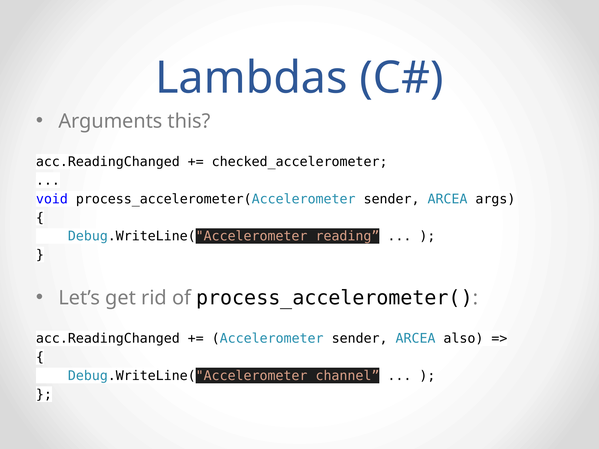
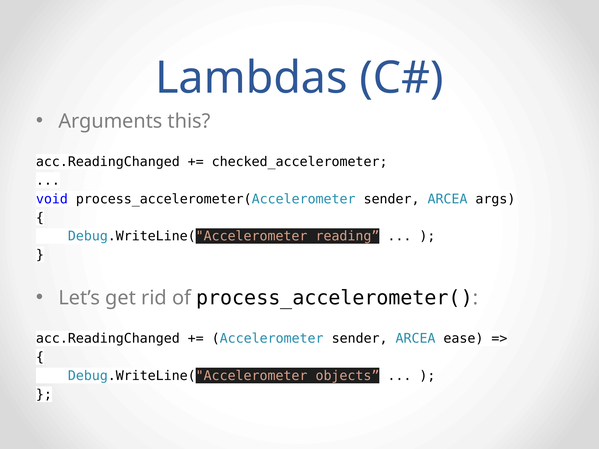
also: also -> ease
channel: channel -> objects
